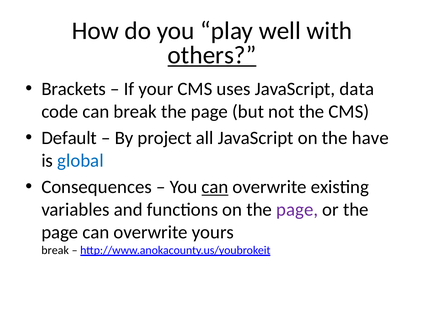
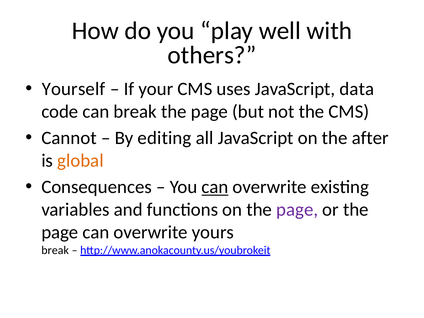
others underline: present -> none
Brackets: Brackets -> Yourself
Default: Default -> Cannot
project: project -> editing
have: have -> after
global colour: blue -> orange
